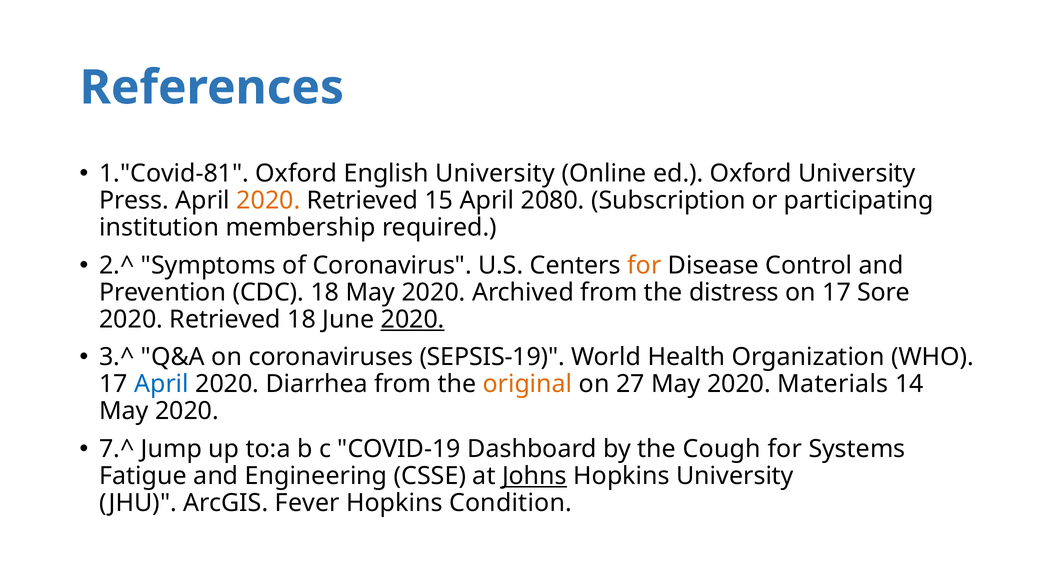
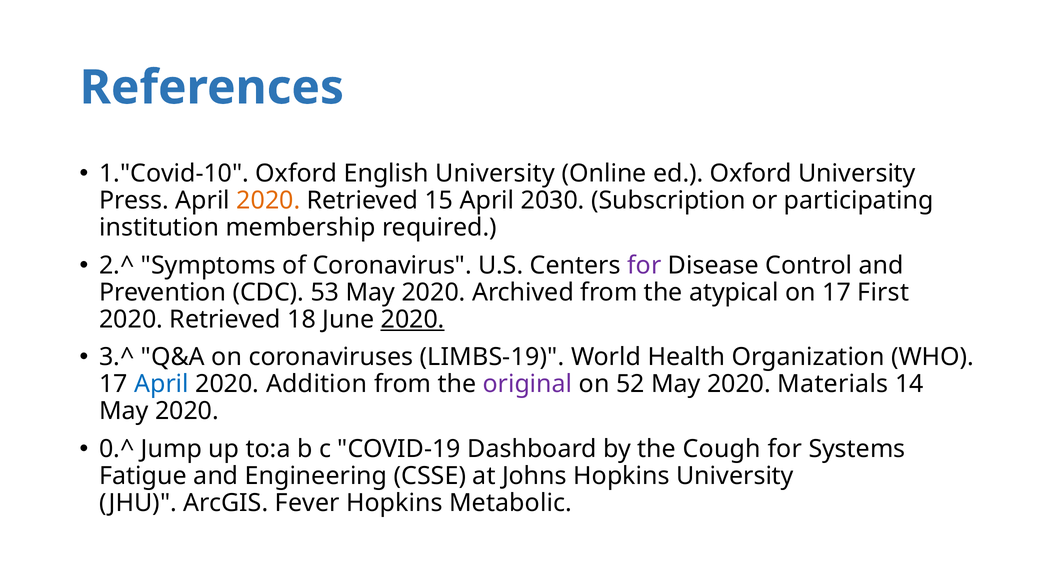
1."Covid-81: 1."Covid-81 -> 1."Covid-10
2080: 2080 -> 2030
for at (644, 265) colour: orange -> purple
CDC 18: 18 -> 53
distress: distress -> atypical
Sore: Sore -> First
SEPSIS-19: SEPSIS-19 -> LIMBS-19
Diarrhea: Diarrhea -> Addition
original colour: orange -> purple
27: 27 -> 52
7.^: 7.^ -> 0.^
Johns underline: present -> none
Condition: Condition -> Metabolic
